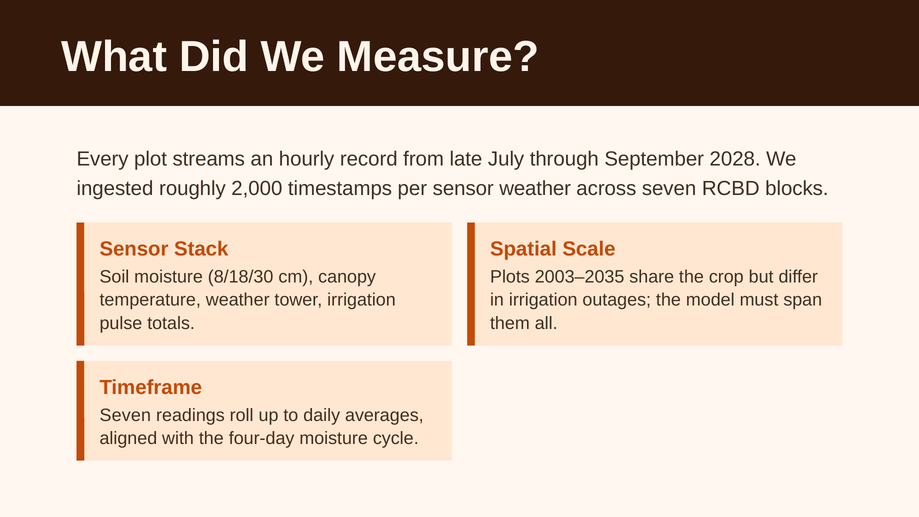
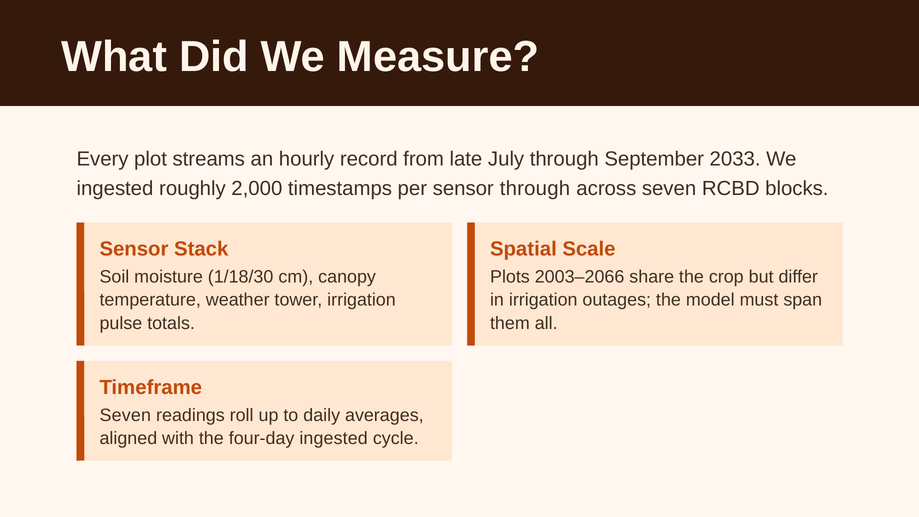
2028: 2028 -> 2033
sensor weather: weather -> through
8/18/30: 8/18/30 -> 1/18/30
2003–2035: 2003–2035 -> 2003–2066
four-day moisture: moisture -> ingested
